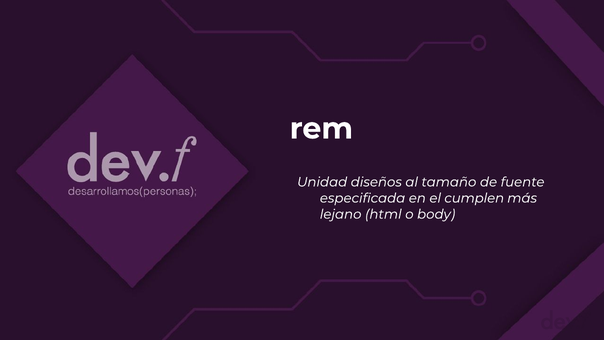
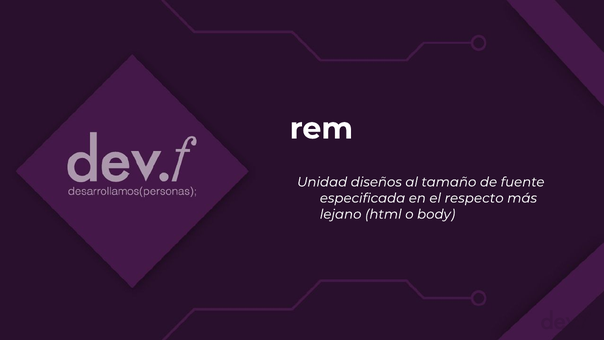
cumplen: cumplen -> respecto
